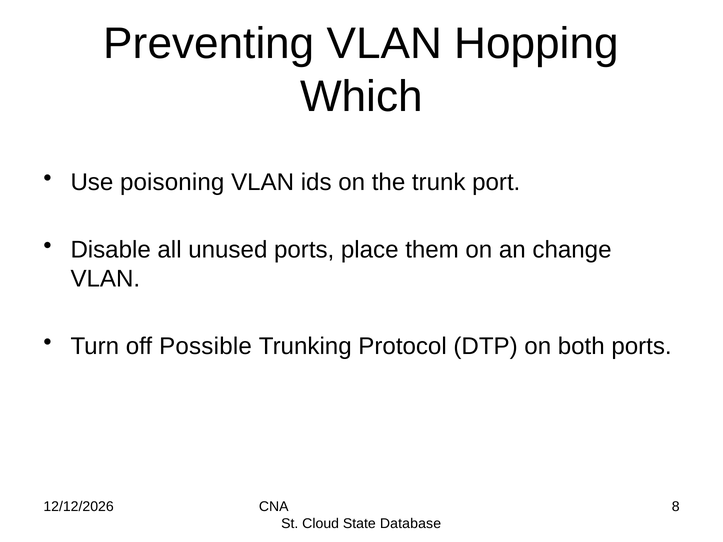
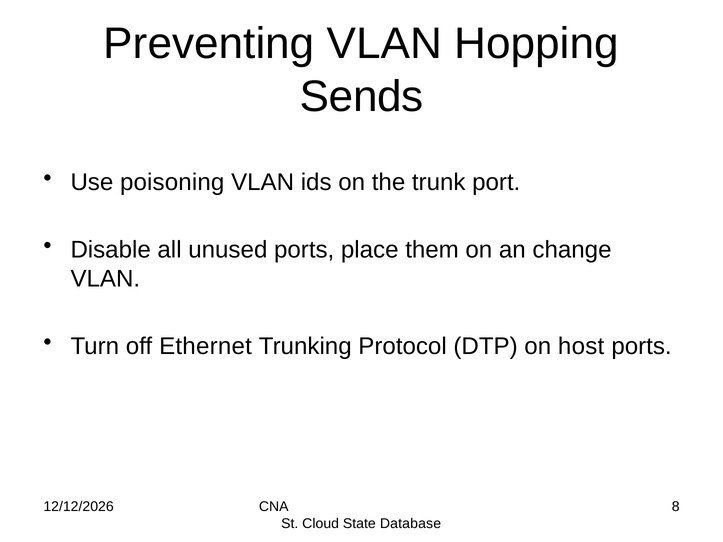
Which: Which -> Sends
Possible: Possible -> Ethernet
both: both -> host
